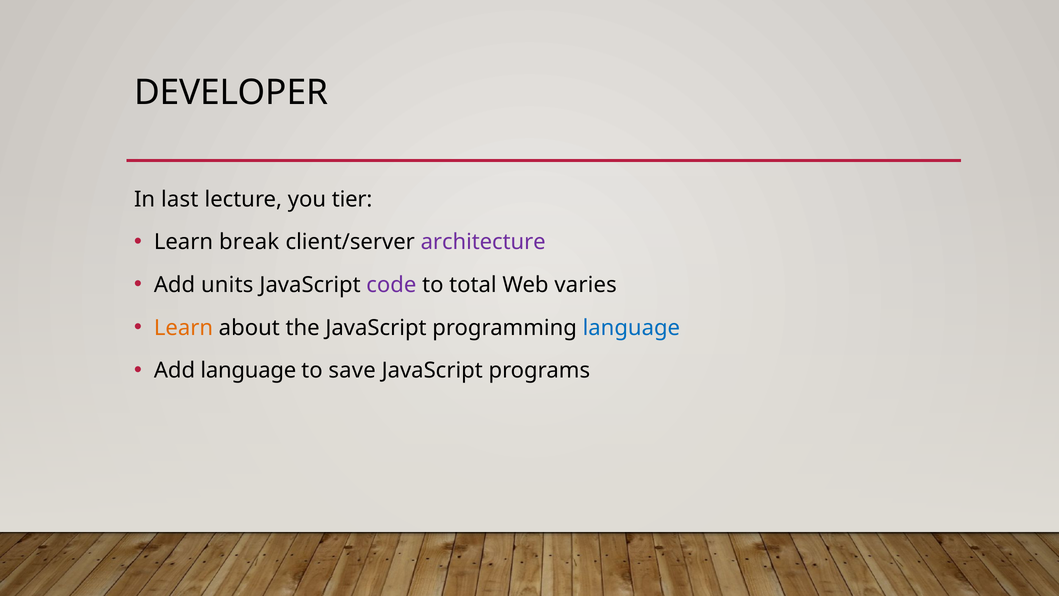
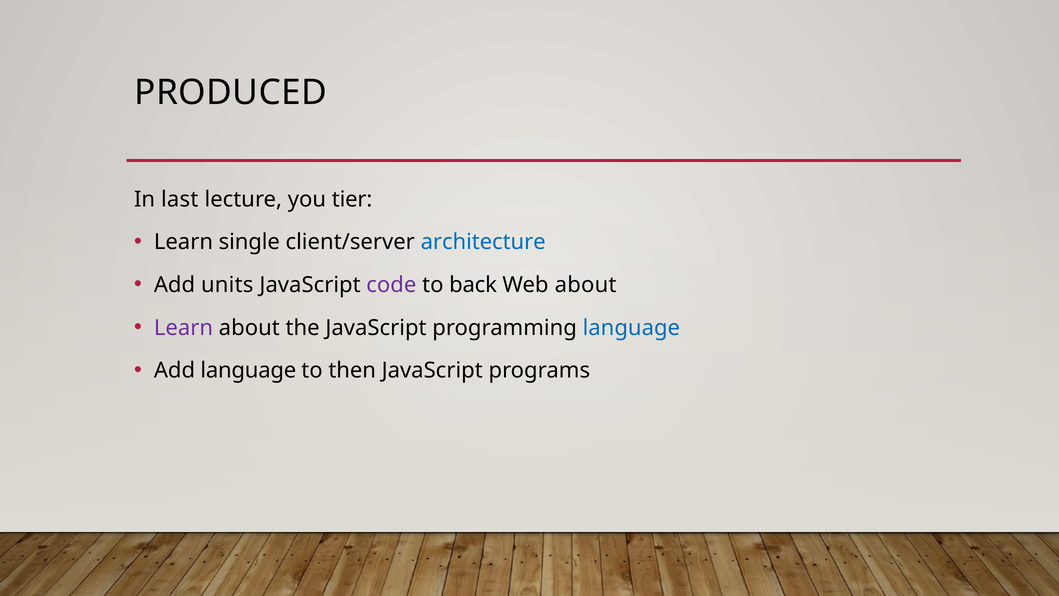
DEVELOPER: DEVELOPER -> PRODUCED
break: break -> single
architecture colour: purple -> blue
total: total -> back
Web varies: varies -> about
Learn at (183, 328) colour: orange -> purple
save: save -> then
